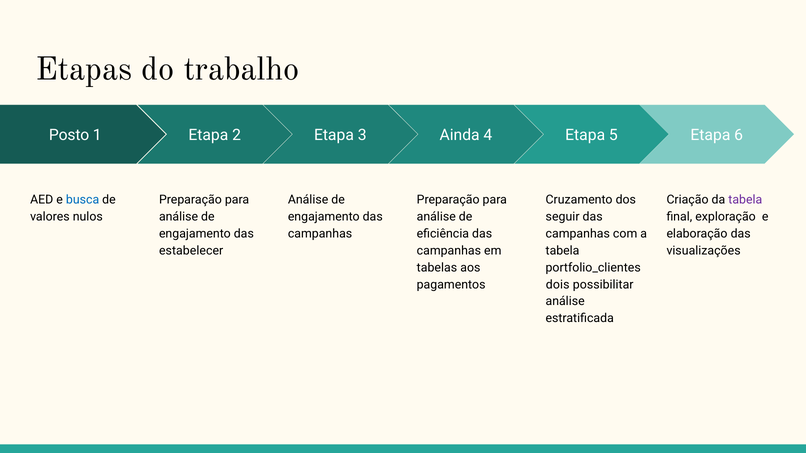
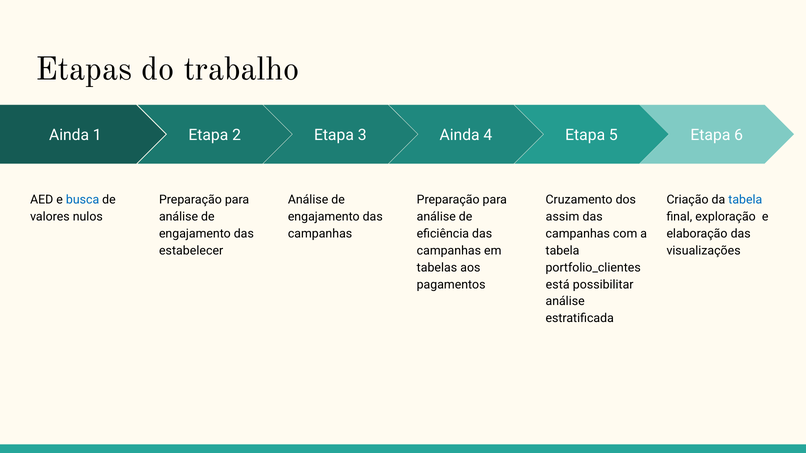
Posto at (69, 135): Posto -> Ainda
tabela at (745, 200) colour: purple -> blue
seguir: seguir -> assim
dois: dois -> está
